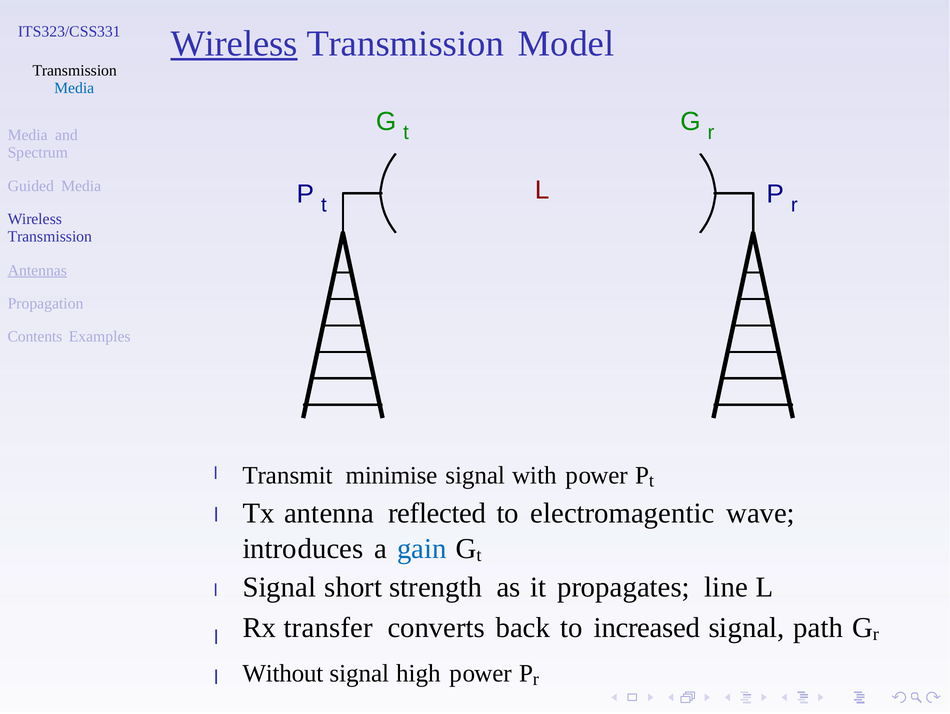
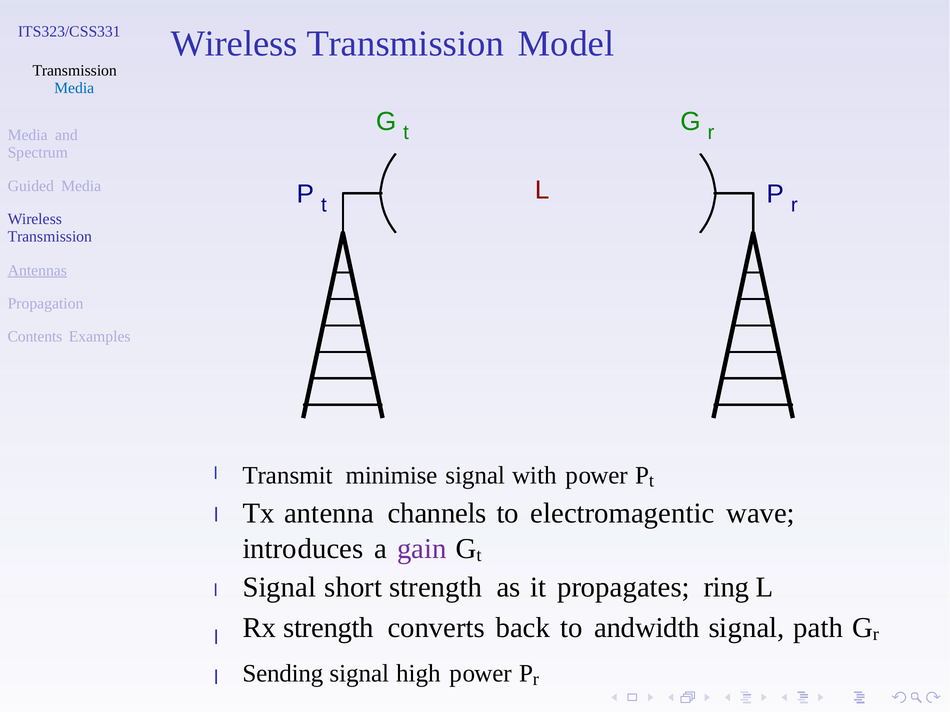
Wireless at (234, 44) underline: present -> none
reflected: reflected -> channels
gain colour: blue -> purple
line: line -> ring
Rx transfer: transfer -> strength
increased: increased -> andwidth
Without: Without -> Sending
